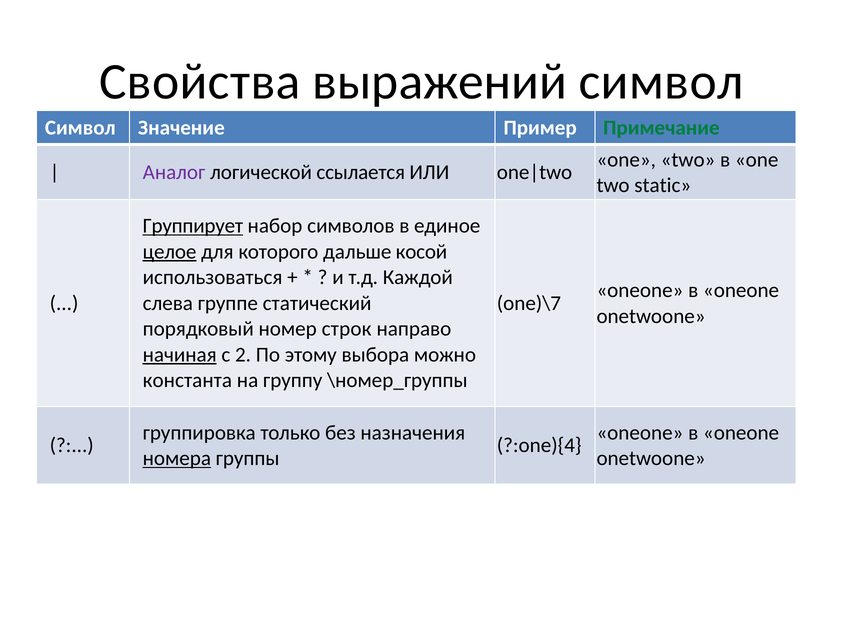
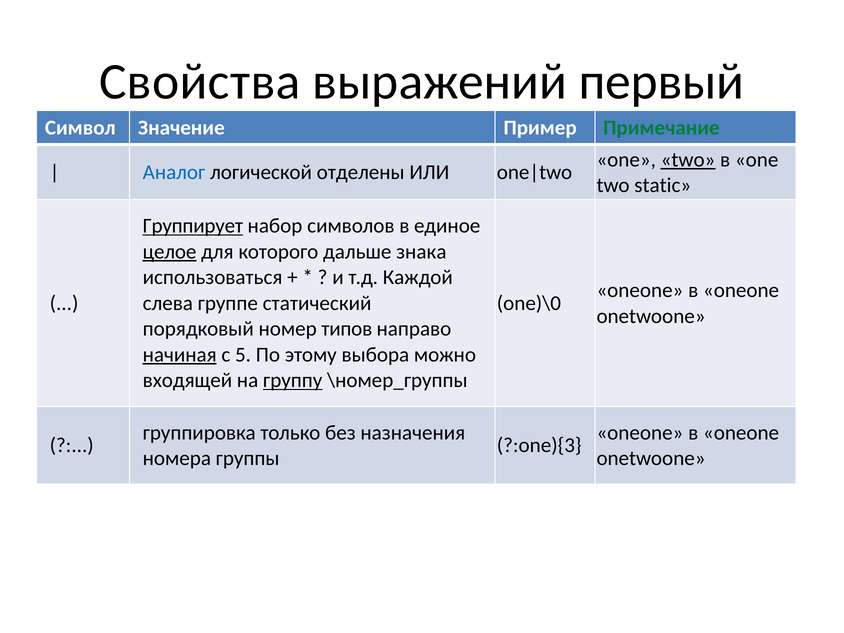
выражений символ: символ -> первый
two at (688, 160) underline: none -> present
Аналог colour: purple -> blue
ссылается: ссылается -> отделены
косой: косой -> знака
one)\7: one)\7 -> one)\0
строк: строк -> типов
2: 2 -> 5
константа: константа -> входящей
группу underline: none -> present
?:one){4: ?:one){4 -> ?:one){3
номера underline: present -> none
